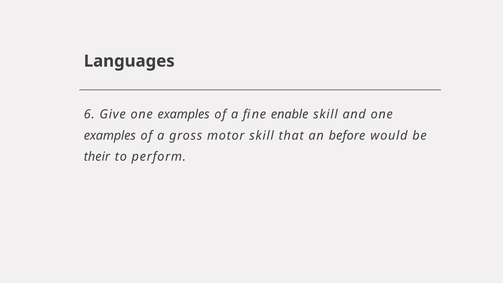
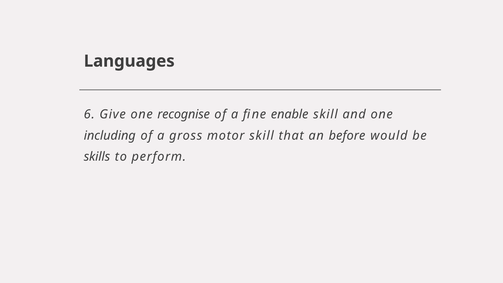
Give one examples: examples -> recognise
examples at (110, 136): examples -> including
their: their -> skills
